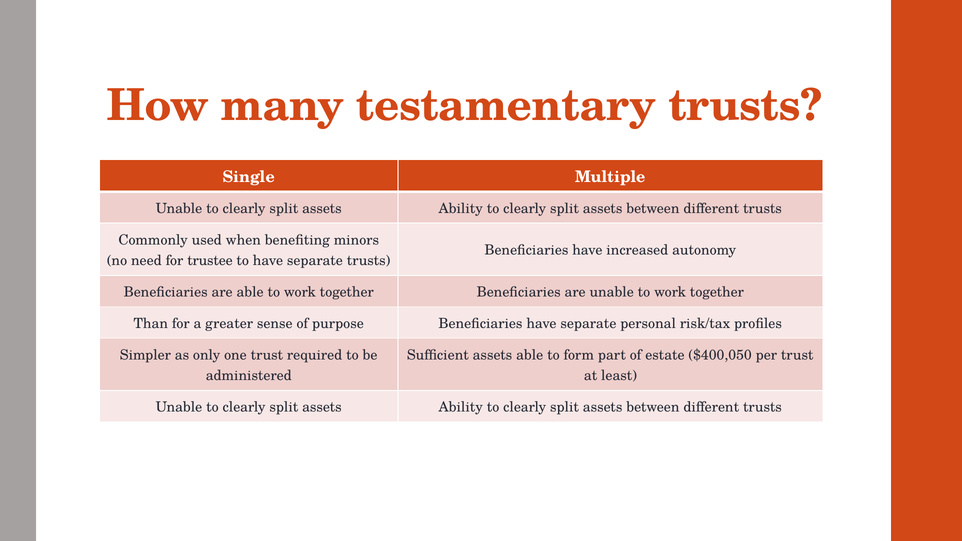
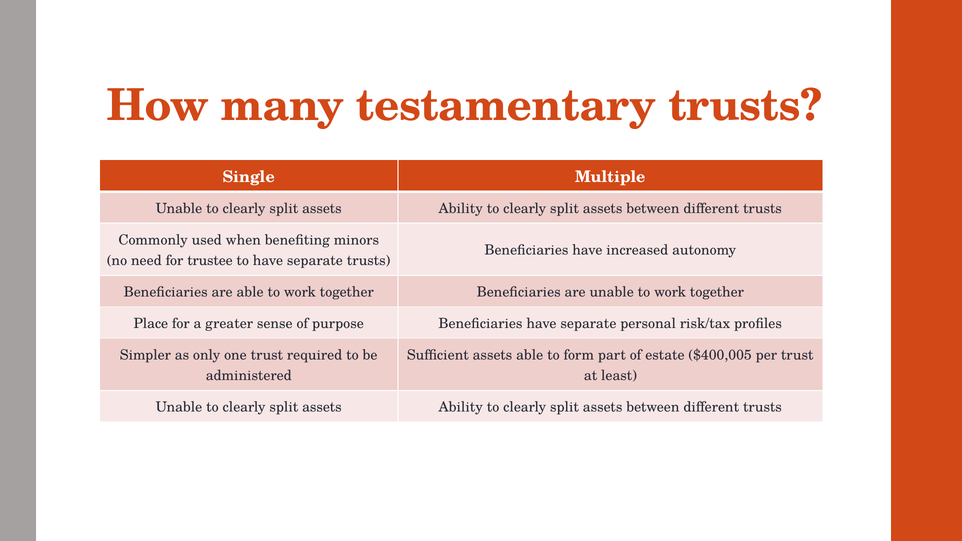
Than: Than -> Place
$400,050: $400,050 -> $400,005
